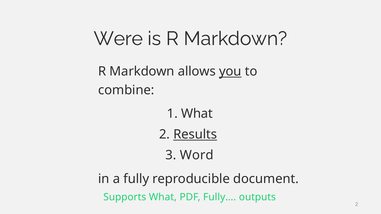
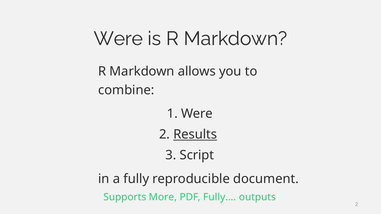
you underline: present -> none
What at (197, 114): What -> Were
Word: Word -> Script
Supports What: What -> More
